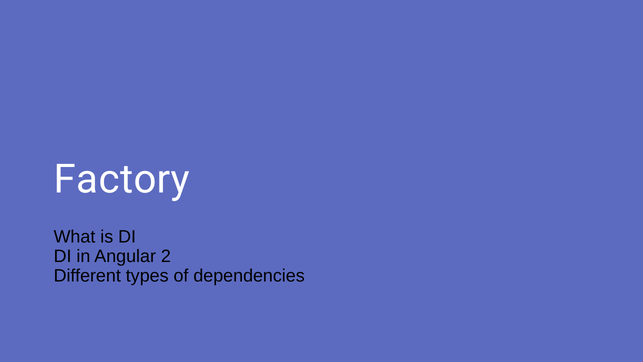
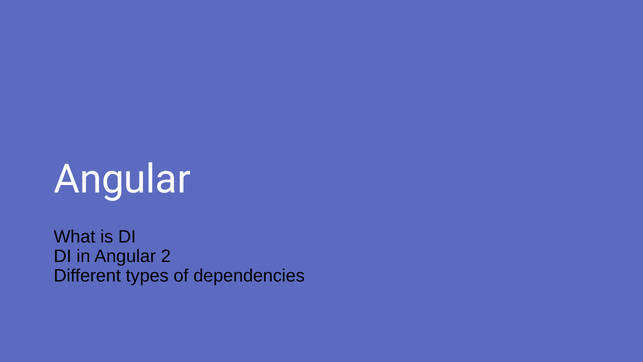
Factory at (122, 179): Factory -> Angular
